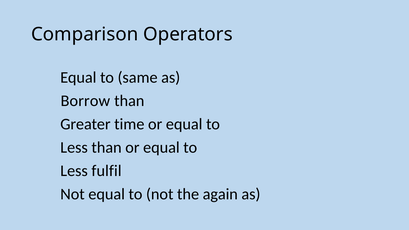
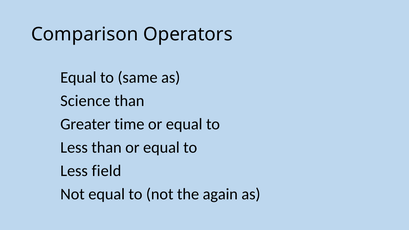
Borrow: Borrow -> Science
fulfil: fulfil -> field
